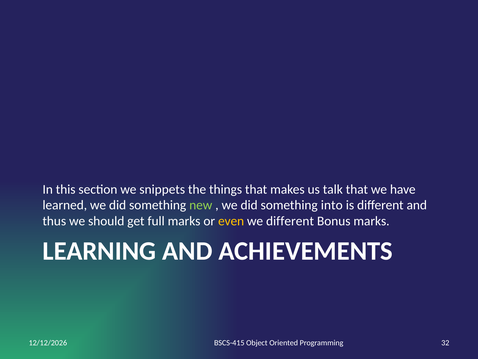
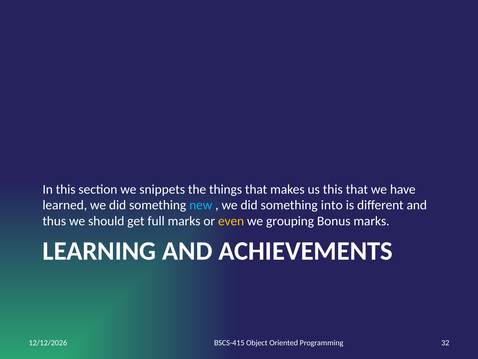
us talk: talk -> this
new colour: light green -> light blue
we different: different -> grouping
